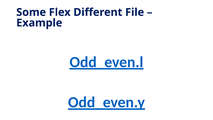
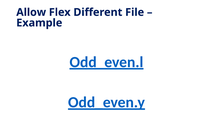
Some: Some -> Allow
